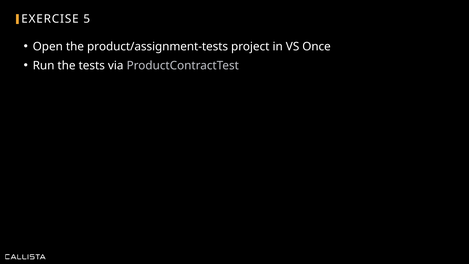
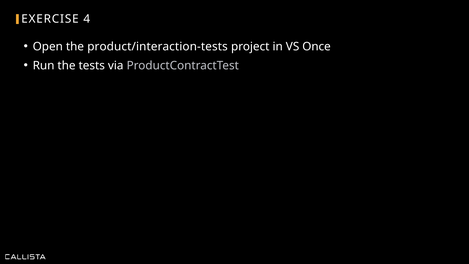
5: 5 -> 4
product/assignment-tests: product/assignment-tests -> product/interaction-tests
